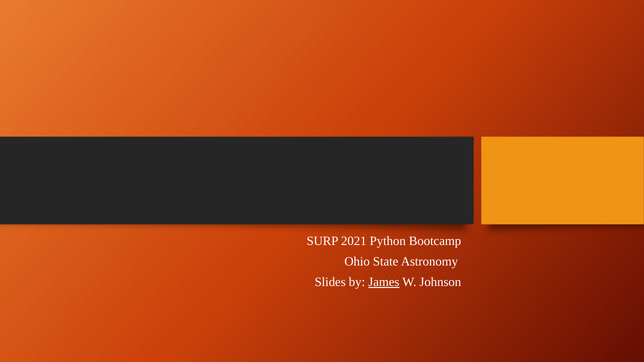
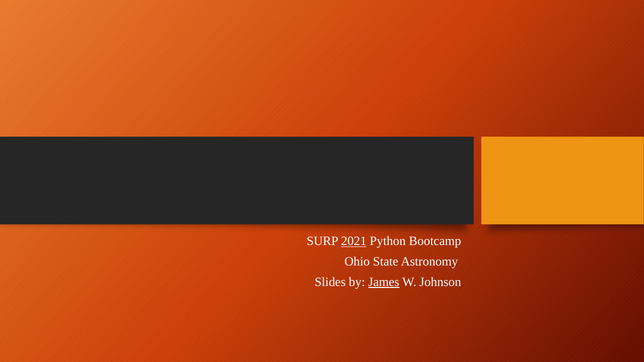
2021 underline: none -> present
